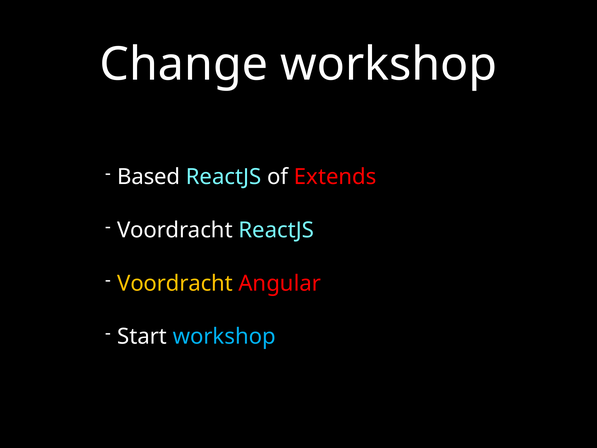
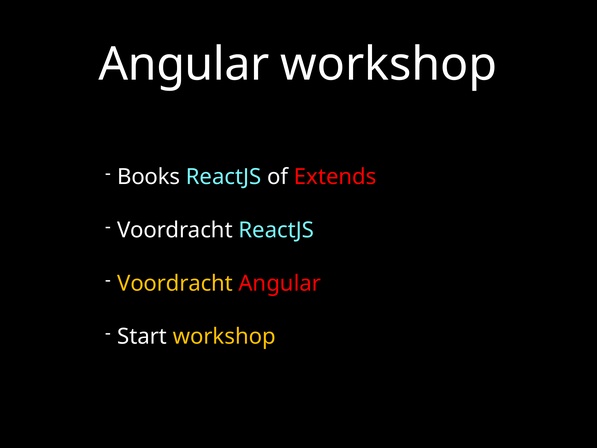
Change at (184, 64): Change -> Angular
Based: Based -> Books
workshop at (224, 336) colour: light blue -> yellow
